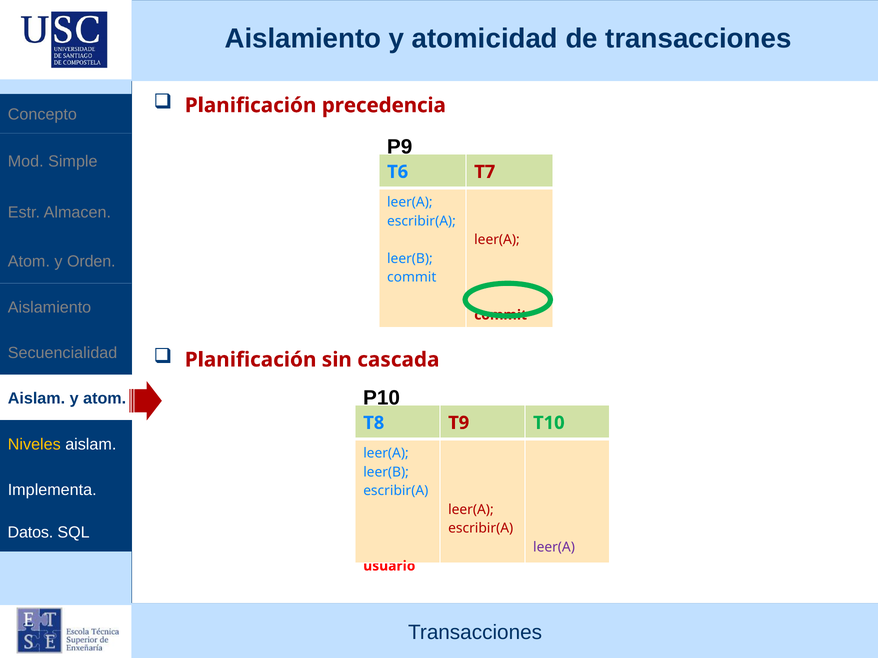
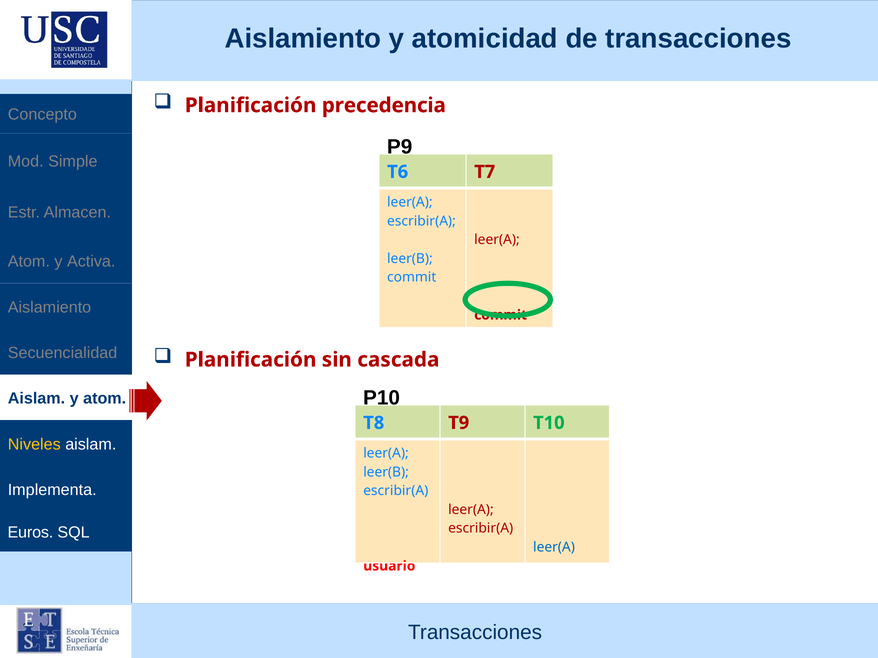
Orden: Orden -> Activa
Datos: Datos -> Euros
leer(A at (554, 548) colour: purple -> blue
